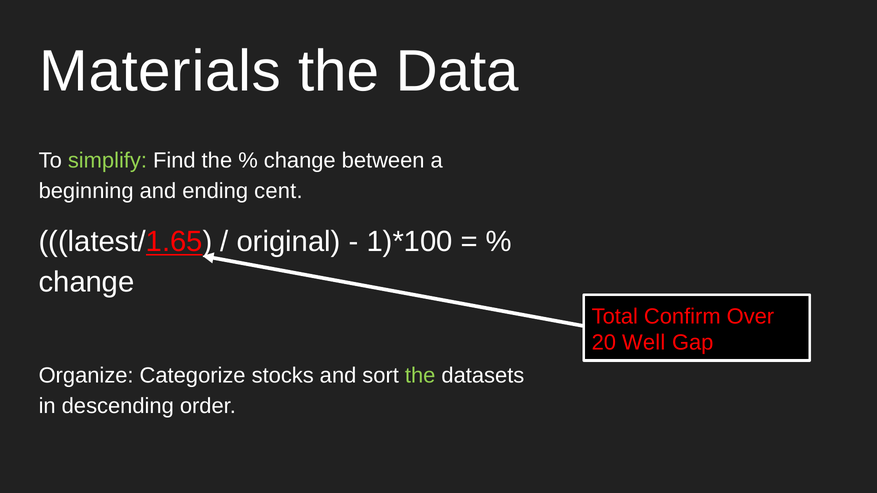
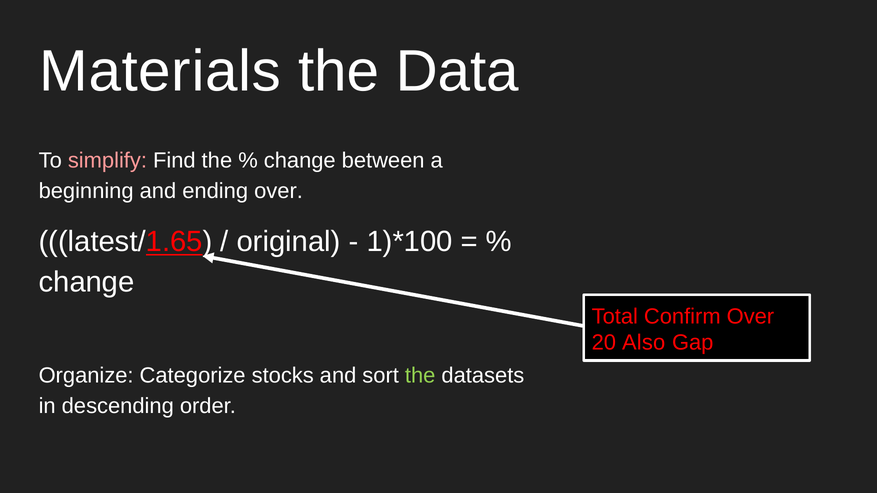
simplify colour: light green -> pink
ending cent: cent -> over
Well: Well -> Also
